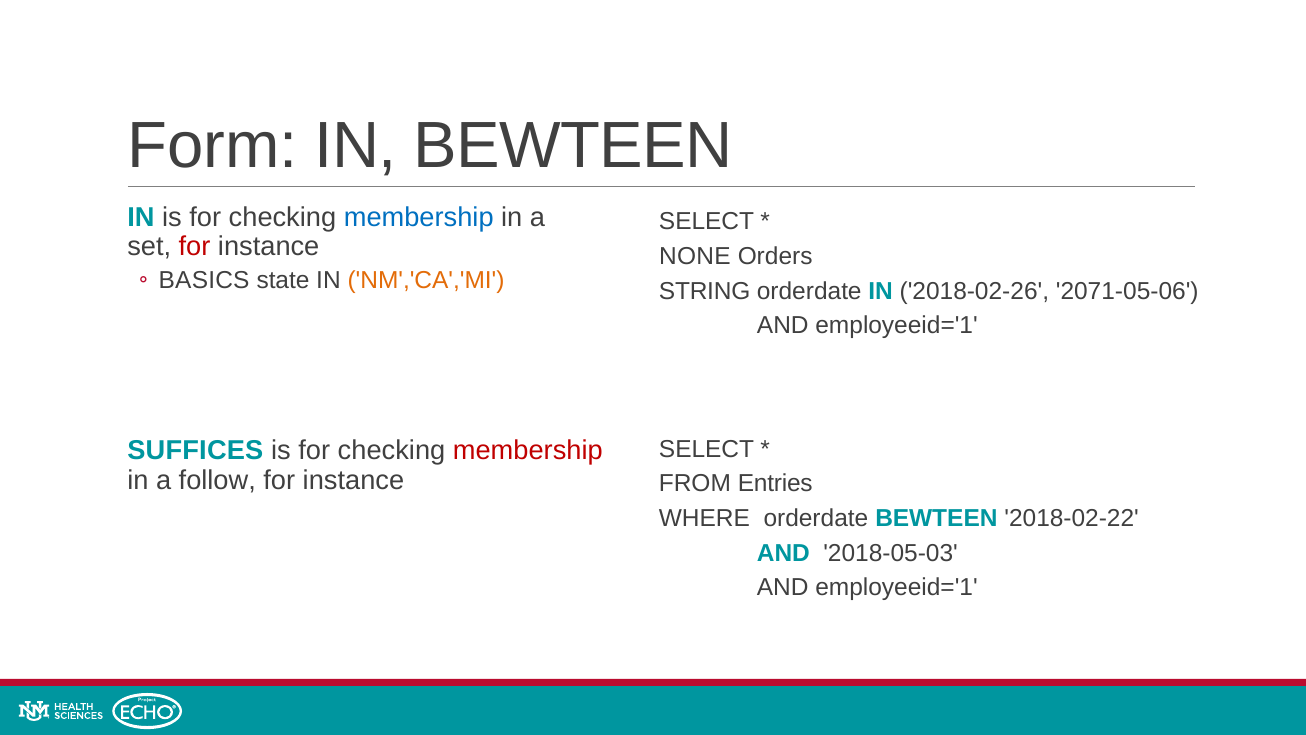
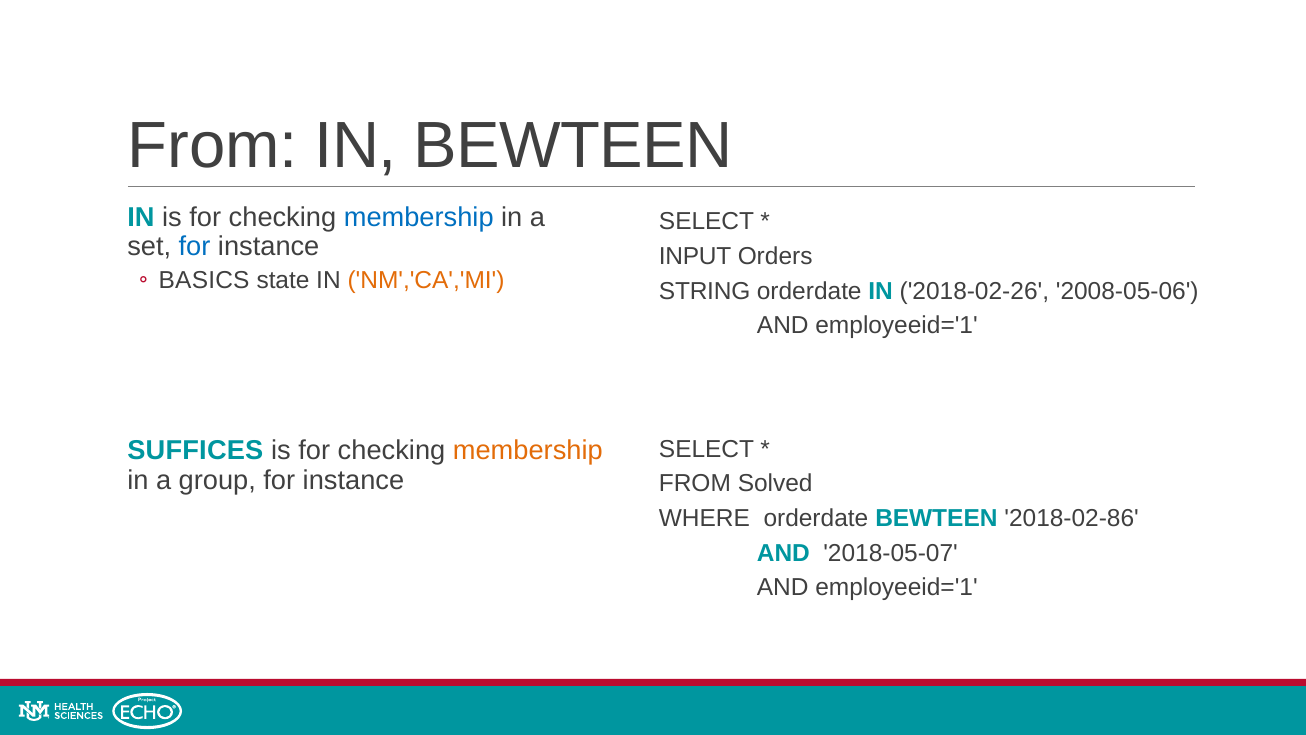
Form at (213, 146): Form -> From
for at (195, 247) colour: red -> blue
NONE: NONE -> INPUT
2071-05-06: 2071-05-06 -> 2008-05-06
membership at (528, 450) colour: red -> orange
follow: follow -> group
Entries: Entries -> Solved
2018-02-22: 2018-02-22 -> 2018-02-86
2018-05-03: 2018-05-03 -> 2018-05-07
